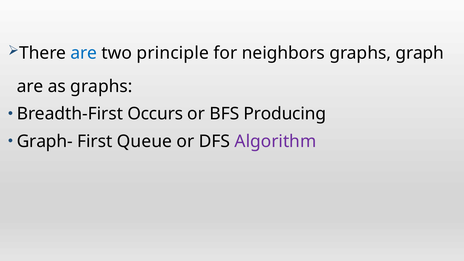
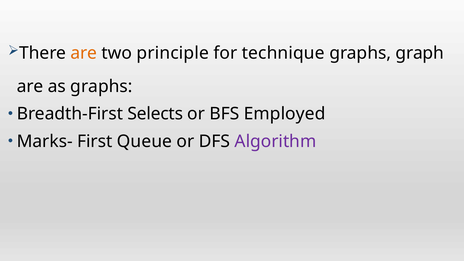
are at (84, 53) colour: blue -> orange
neighbors: neighbors -> technique
Occurs: Occurs -> Selects
Producing: Producing -> Employed
Graph-: Graph- -> Marks-
